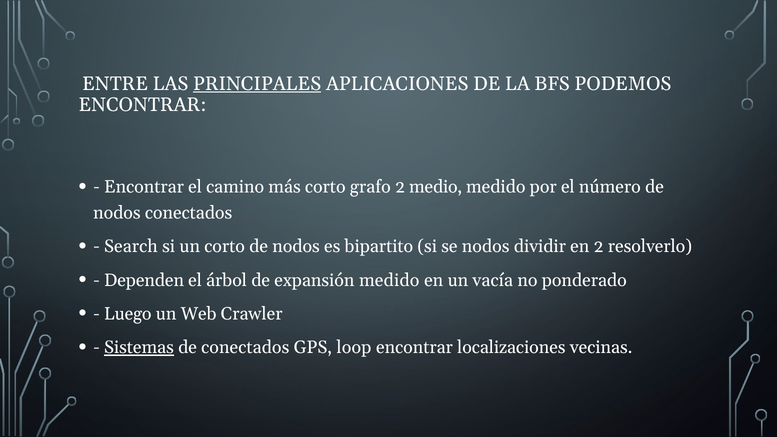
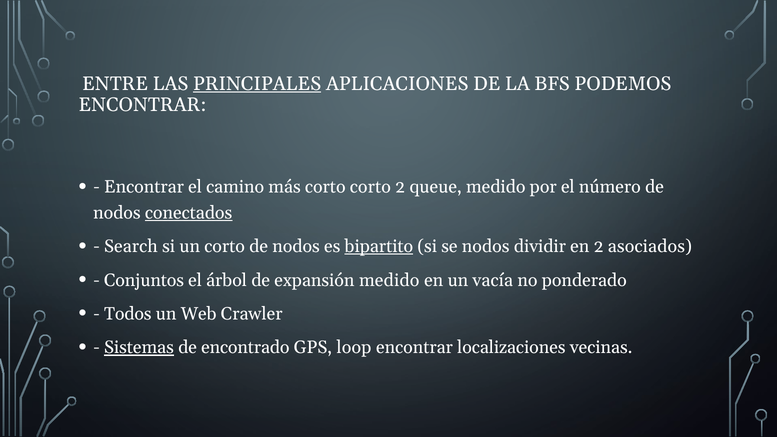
corto grafo: grafo -> corto
medio: medio -> queue
conectados at (189, 213) underline: none -> present
bipartito underline: none -> present
resolverlo: resolverlo -> asociados
Dependen: Dependen -> Conjuntos
Luego: Luego -> Todos
de conectados: conectados -> encontrado
